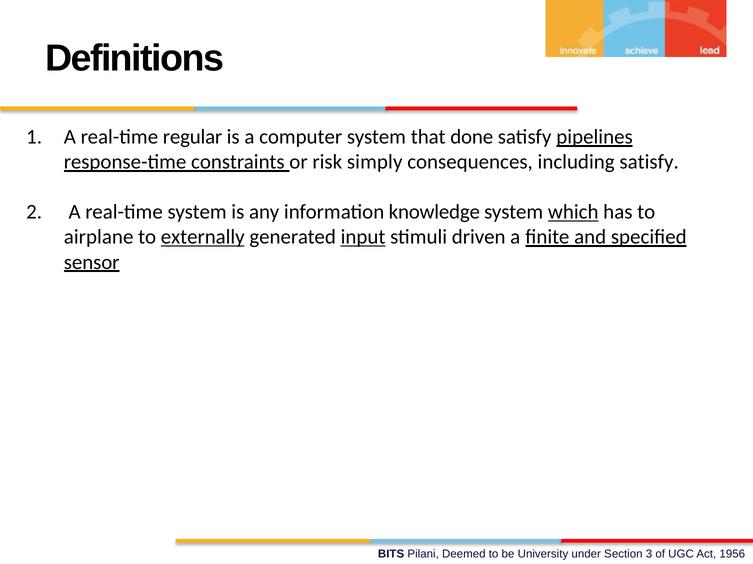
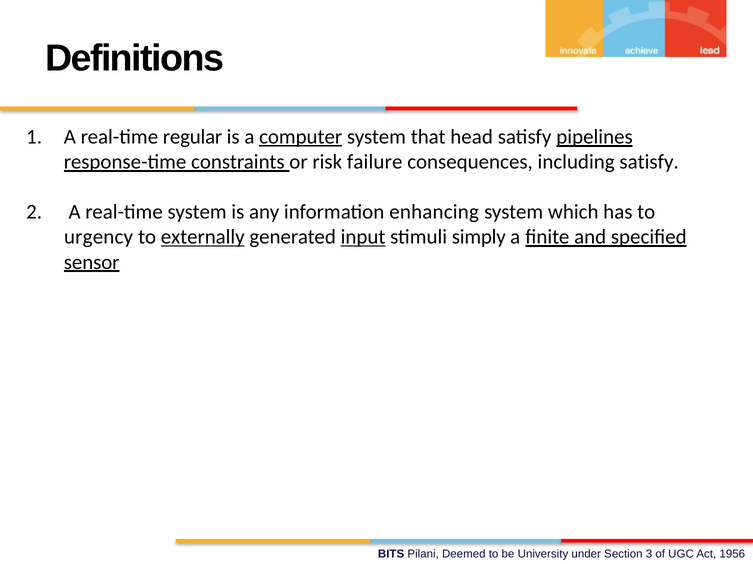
computer underline: none -> present
done: done -> head
simply: simply -> failure
knowledge: knowledge -> enhancing
which underline: present -> none
airplane: airplane -> urgency
driven: driven -> simply
